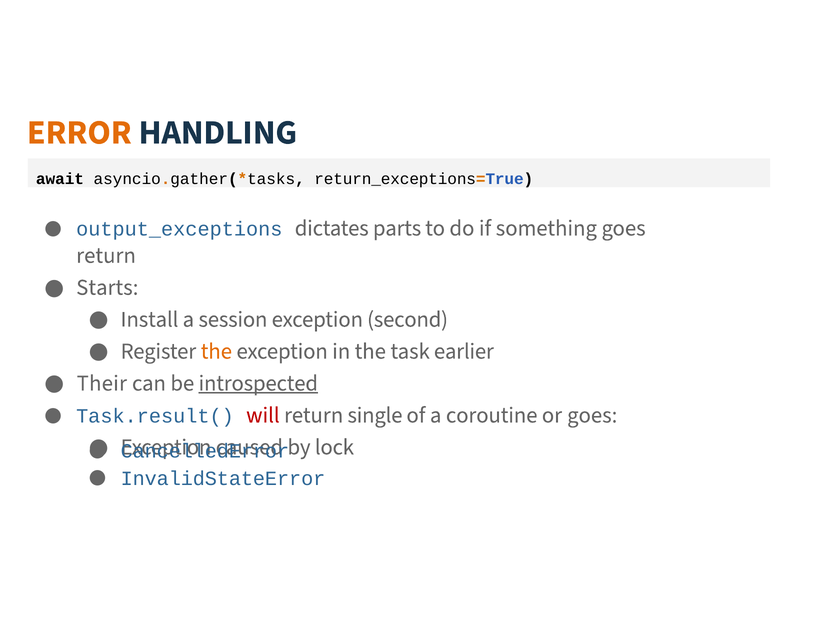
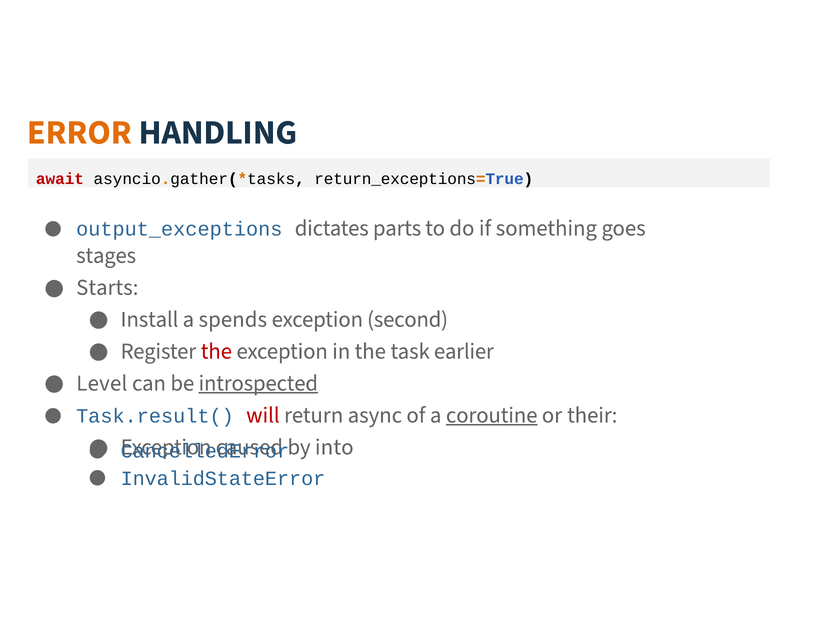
await colour: black -> red
return at (106, 255): return -> stages
session: session -> spends
the at (216, 351) colour: orange -> red
Their: Their -> Level
single: single -> async
coroutine underline: none -> present
or goes: goes -> their
lock: lock -> into
